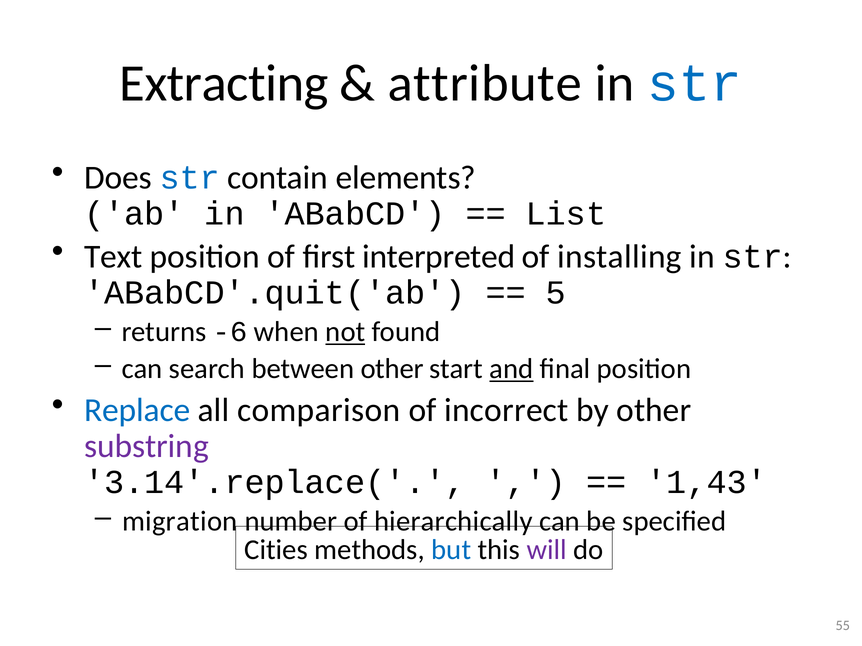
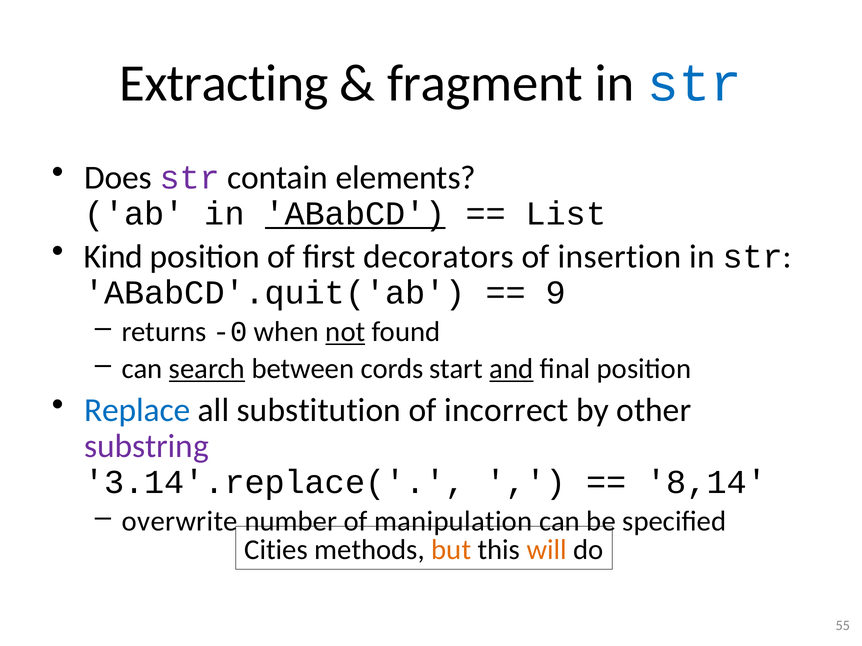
attribute: attribute -> fragment
str at (190, 178) colour: blue -> purple
ABabCD underline: none -> present
Text: Text -> Kind
interpreted: interpreted -> decorators
installing: installing -> insertion
5: 5 -> 9
-6: -6 -> -0
search underline: none -> present
between other: other -> cords
comparison: comparison -> substitution
1,43: 1,43 -> 8,14
migration: migration -> overwrite
hierarchically: hierarchically -> manipulation
but colour: blue -> orange
will colour: purple -> orange
